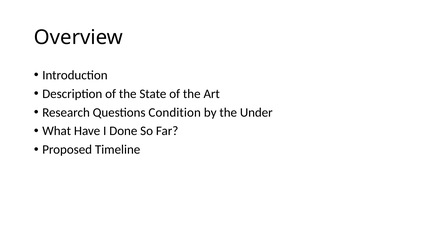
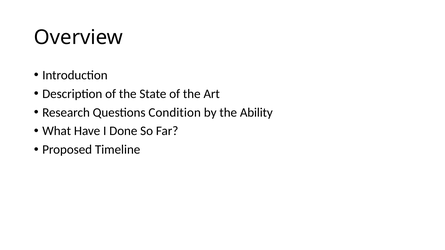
Under: Under -> Ability
